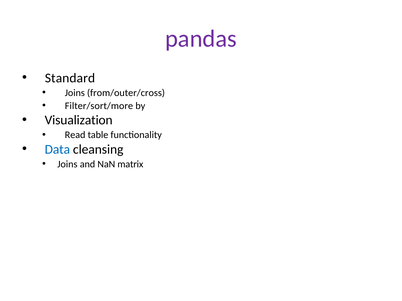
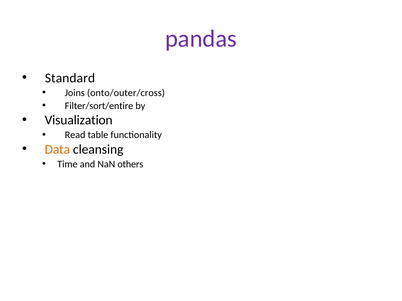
from/outer/cross: from/outer/cross -> onto/outer/cross
Filter/sort/more: Filter/sort/more -> Filter/sort/entire
Data colour: blue -> orange
Joins at (67, 164): Joins -> Time
matrix: matrix -> others
